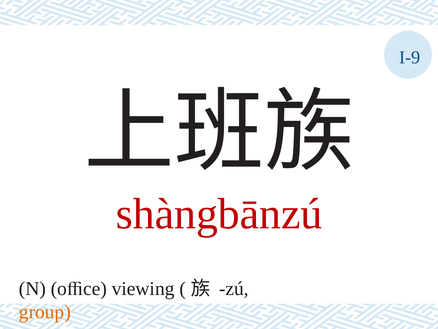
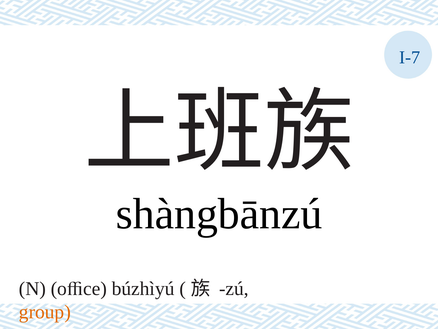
I-9: I-9 -> I-7
shàngbānzú colour: red -> black
viewing: viewing -> búzhìyú
